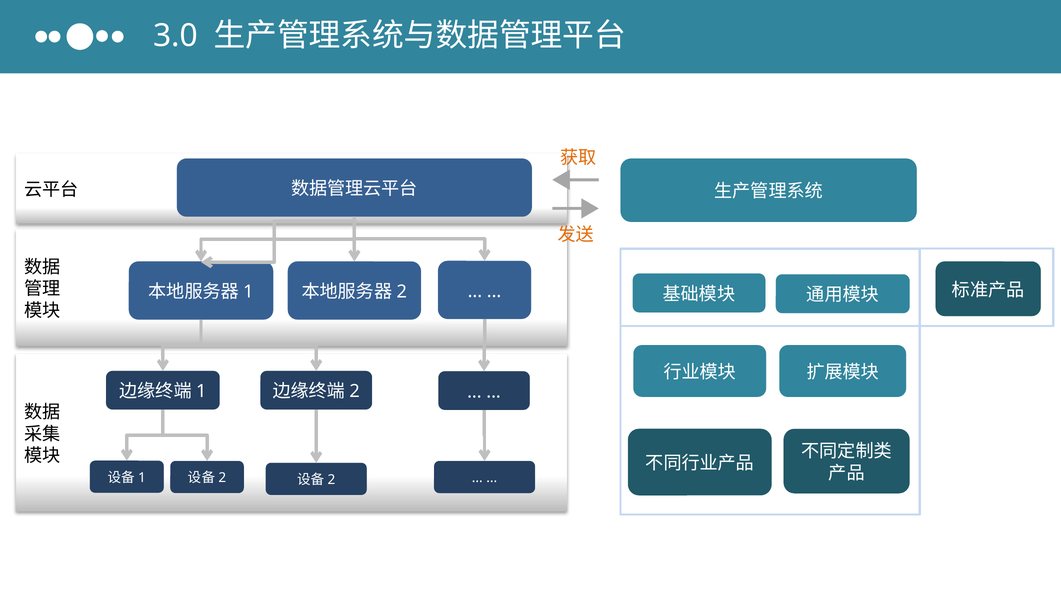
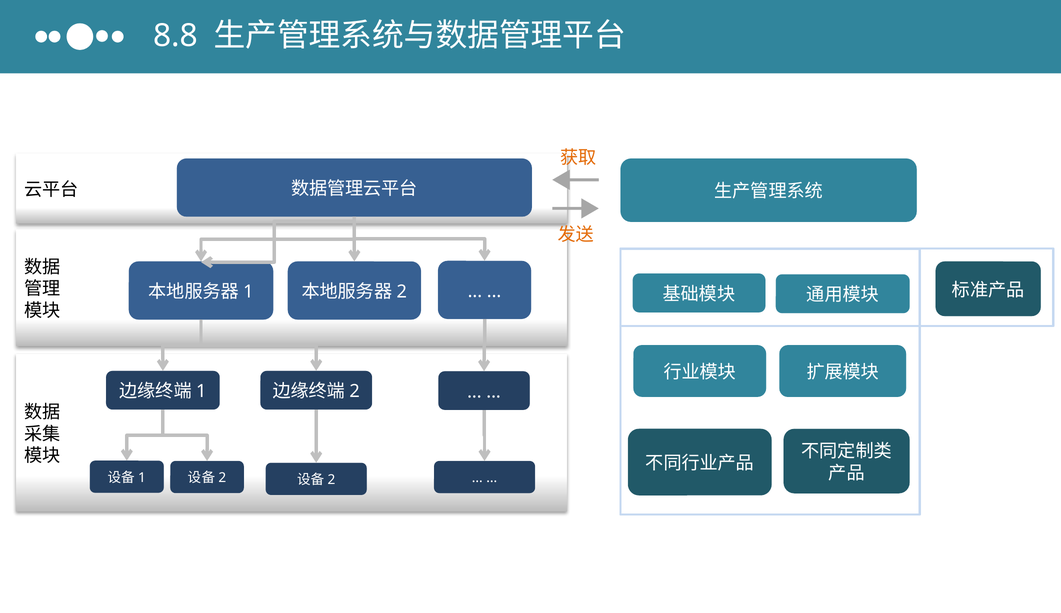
3.0: 3.0 -> 8.8
